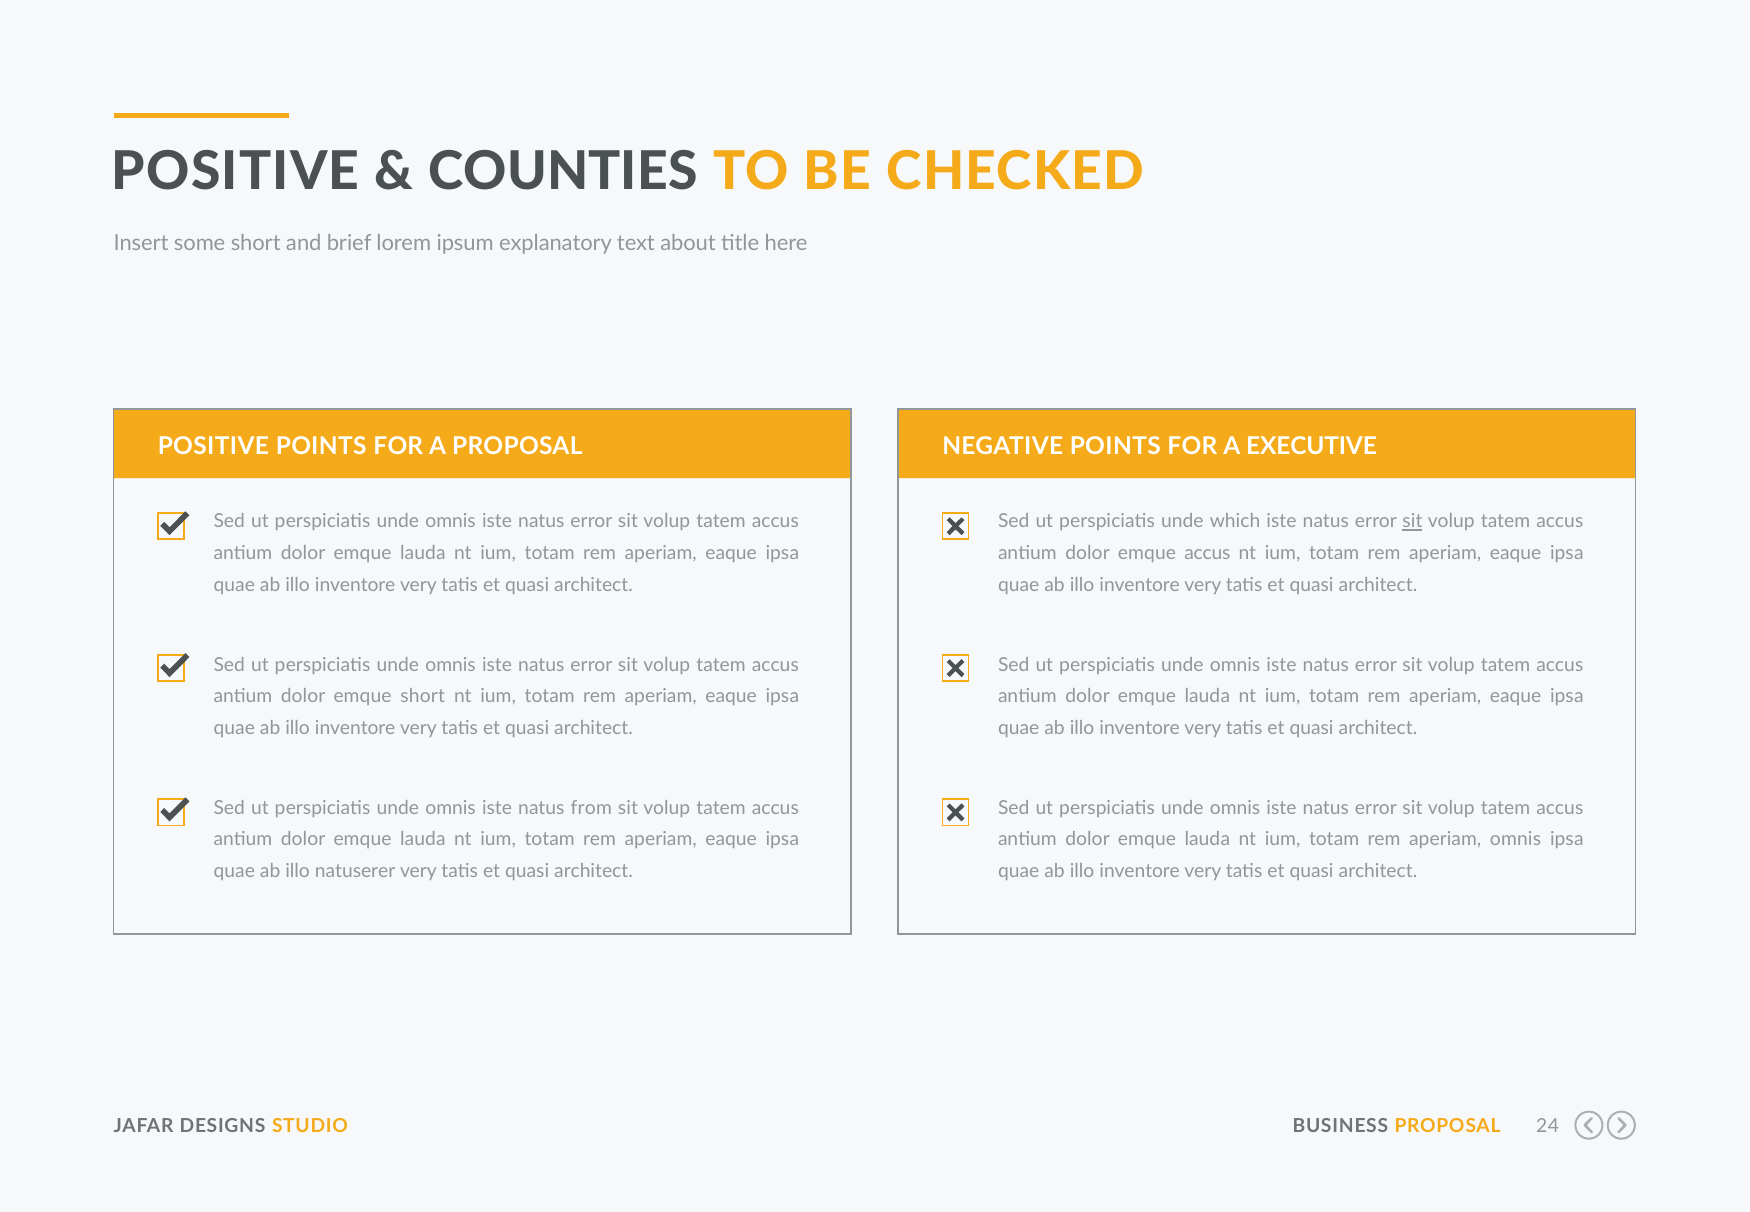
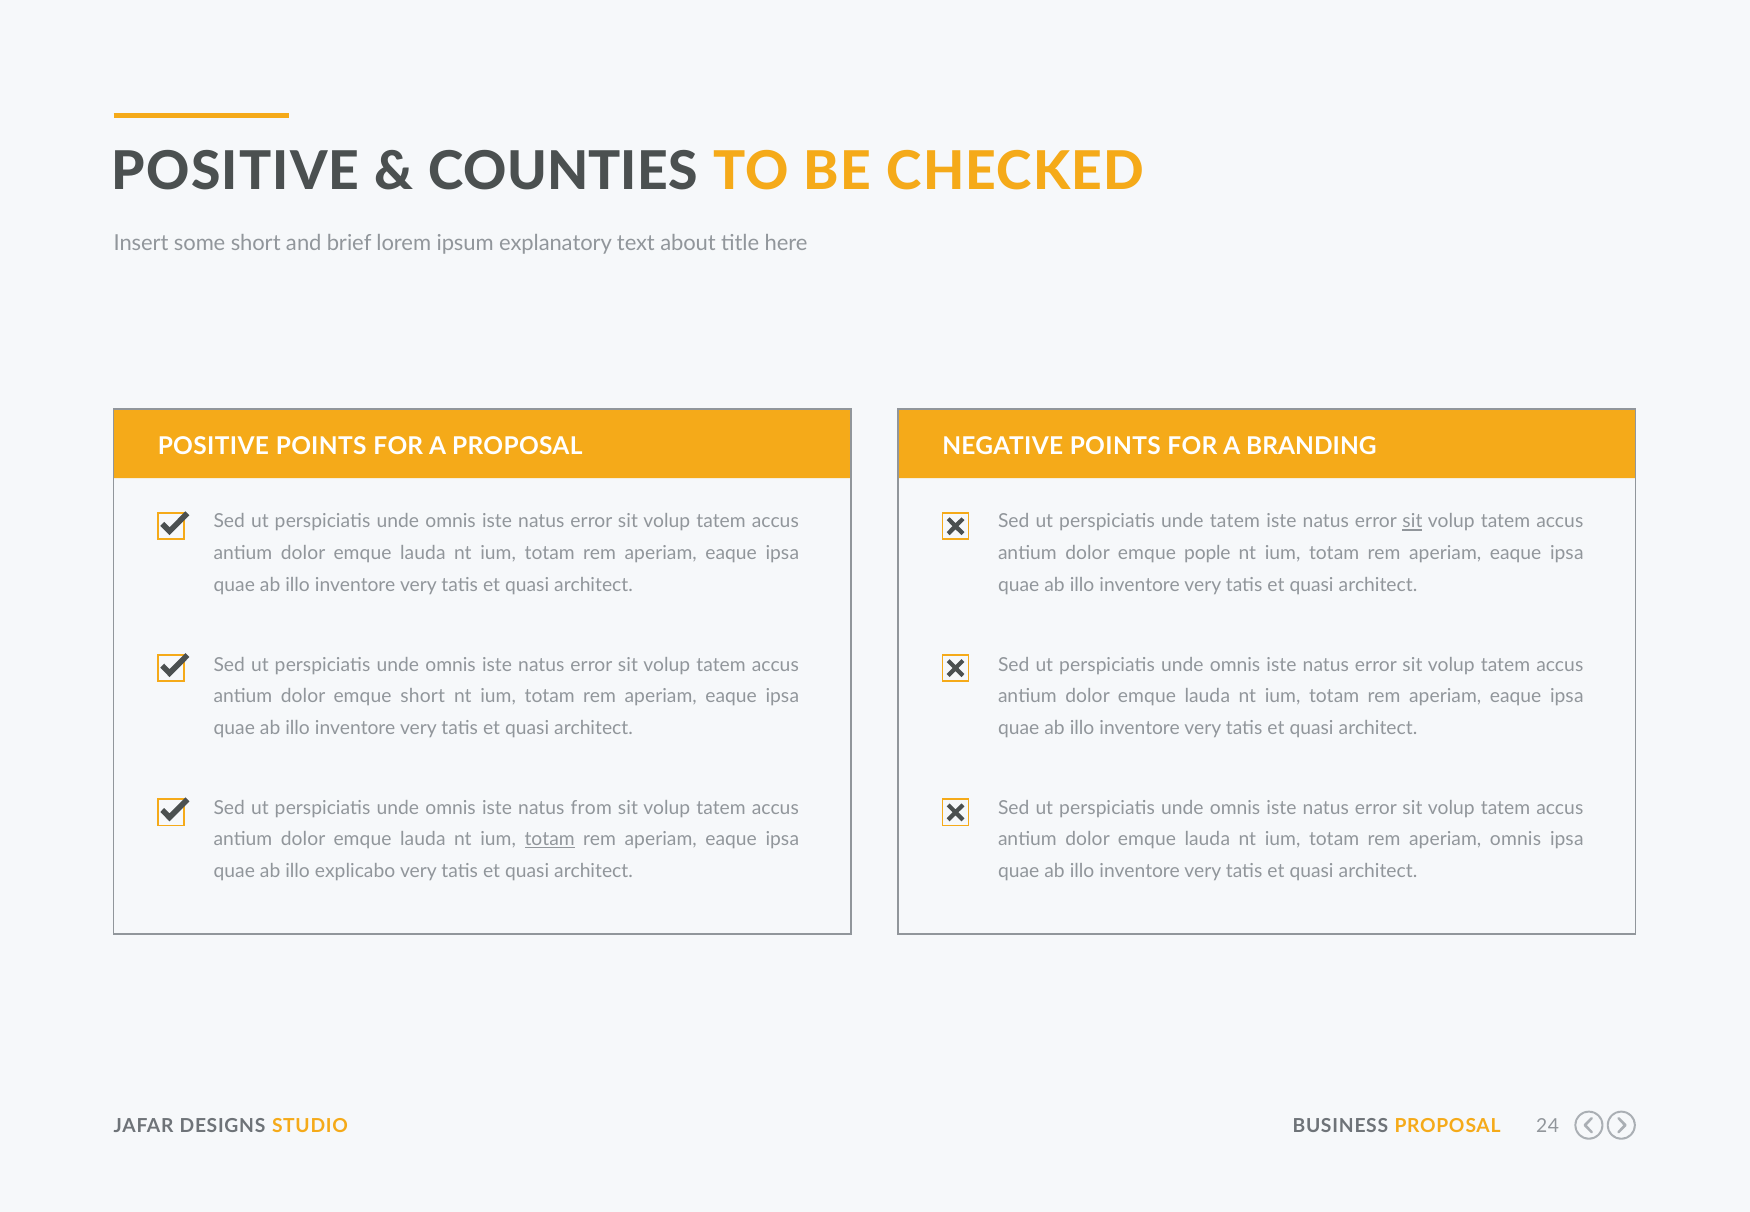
EXECUTIVE: EXECUTIVE -> BRANDING
unde which: which -> tatem
emque accus: accus -> pople
totam at (550, 839) underline: none -> present
natuserer: natuserer -> explicabo
